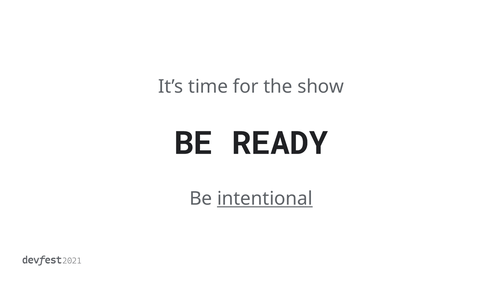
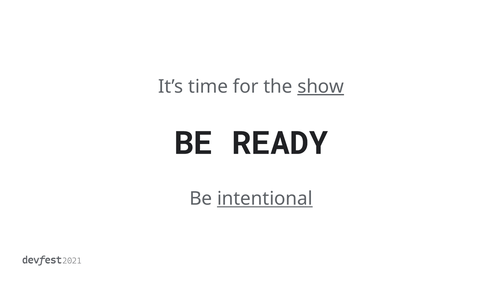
show underline: none -> present
